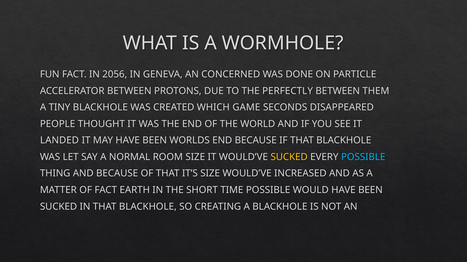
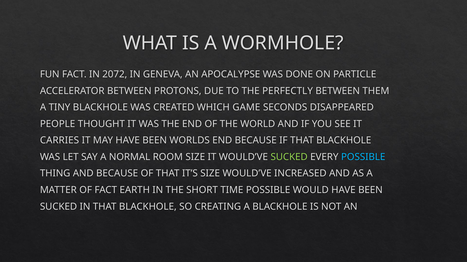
2056: 2056 -> 2072
CONCERNED: CONCERNED -> APOCALYPSE
LANDED: LANDED -> CARRIES
SUCKED at (289, 157) colour: yellow -> light green
